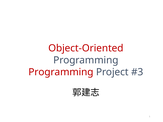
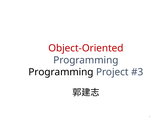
Programming at (61, 72) colour: red -> black
